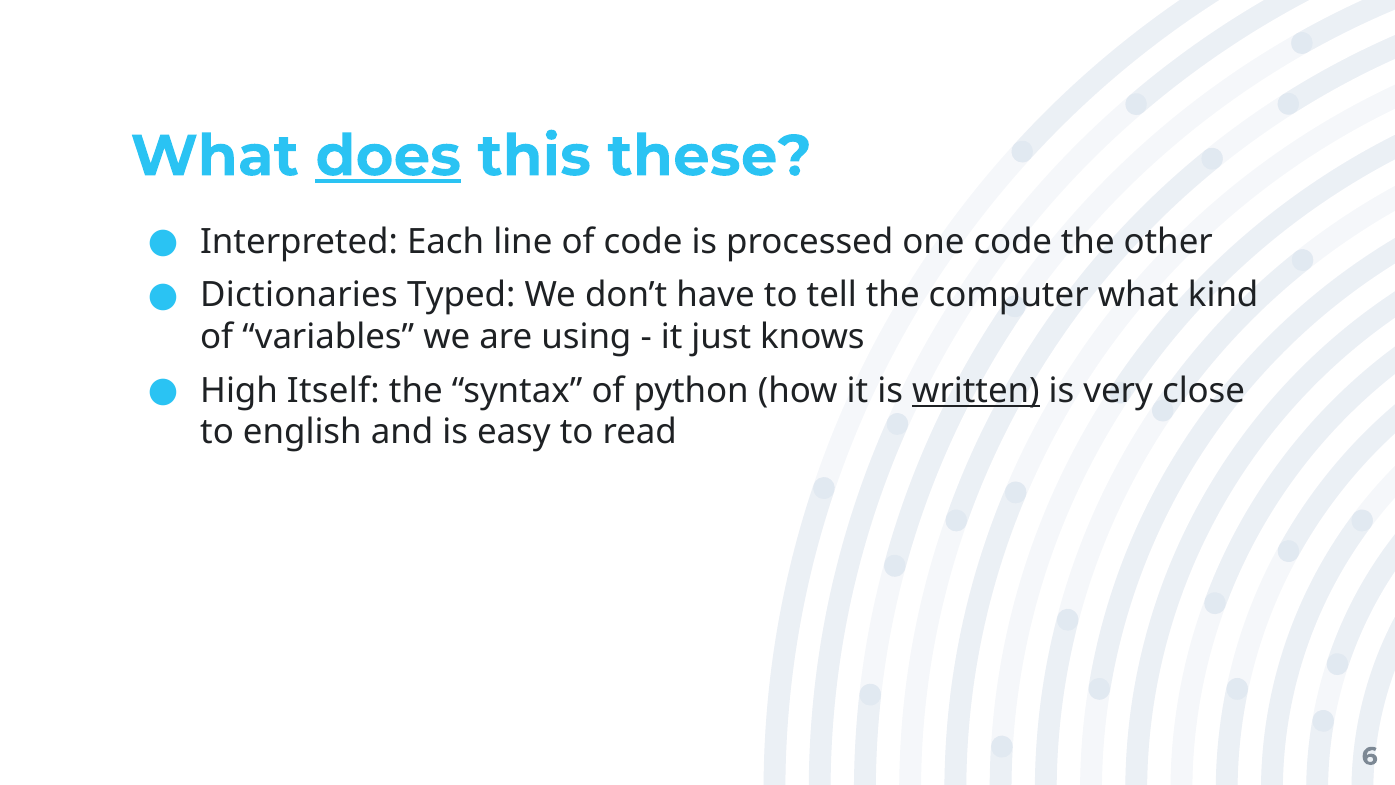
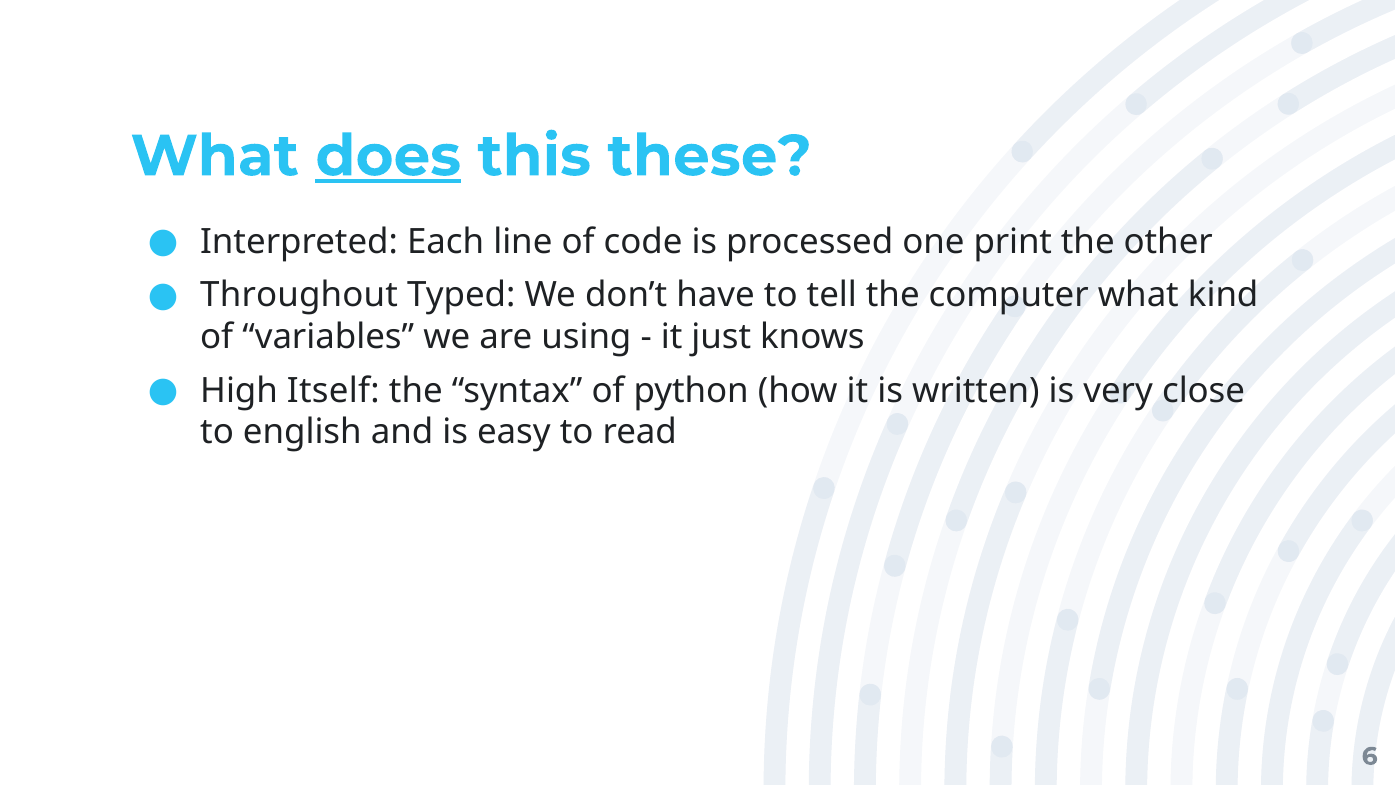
one code: code -> print
Dictionaries: Dictionaries -> Throughout
written underline: present -> none
